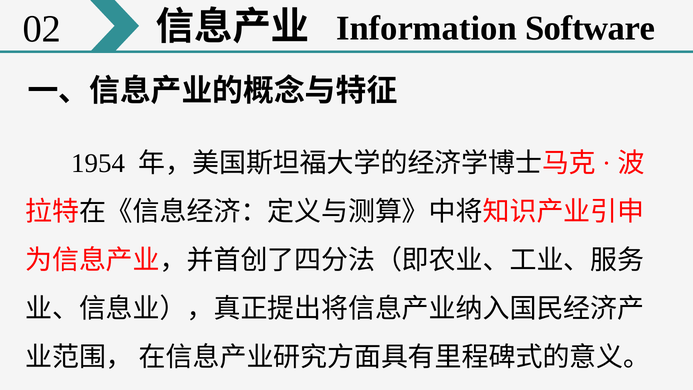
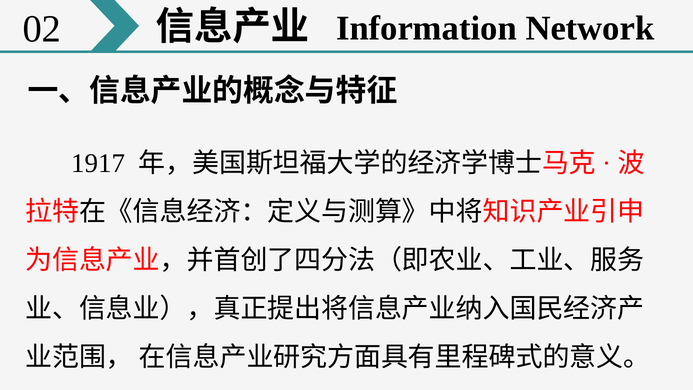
Software: Software -> Network
1954: 1954 -> 1917
